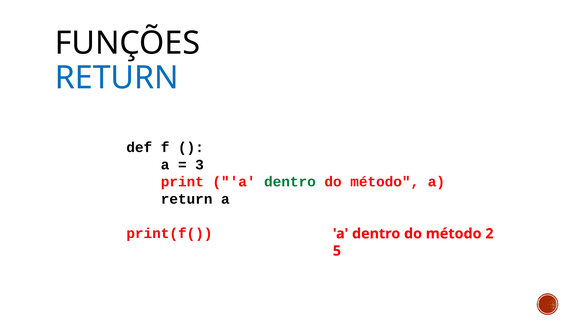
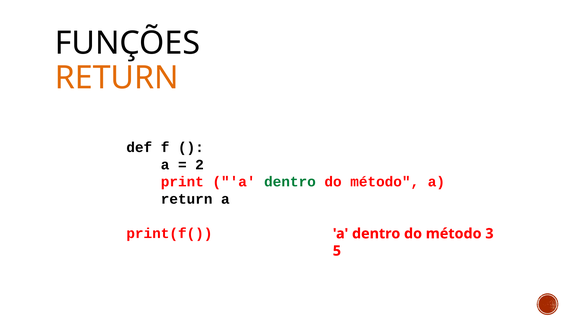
RETURN at (117, 78) colour: blue -> orange
3: 3 -> 2
2: 2 -> 3
